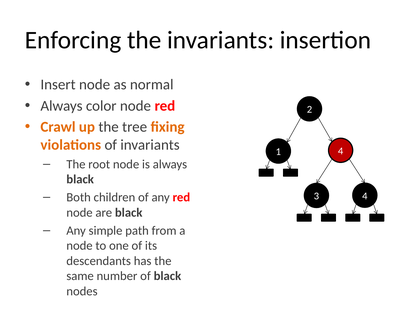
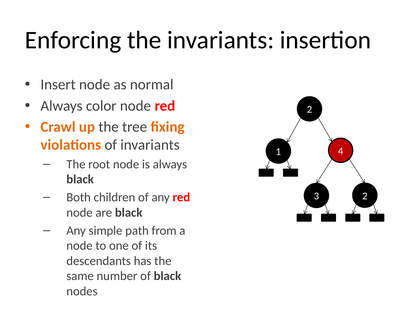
3 4: 4 -> 2
